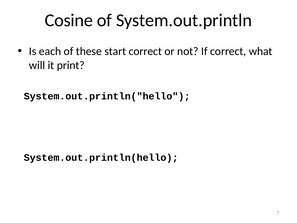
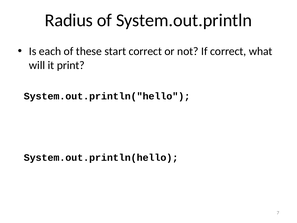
Cosine: Cosine -> Radius
